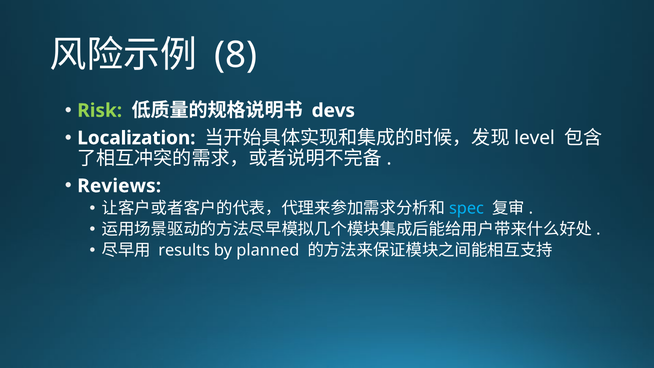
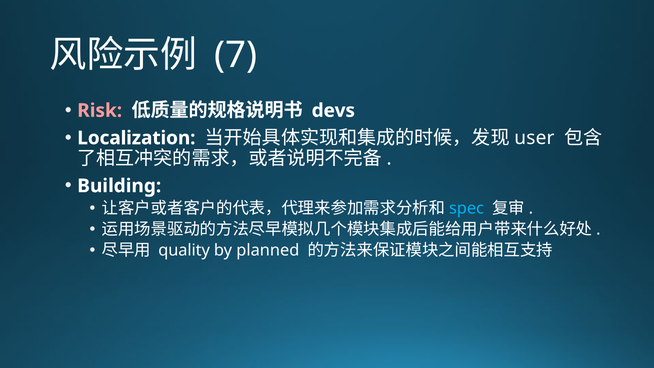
8: 8 -> 7
Risk colour: light green -> pink
level: level -> user
Reviews: Reviews -> Building
results: results -> quality
